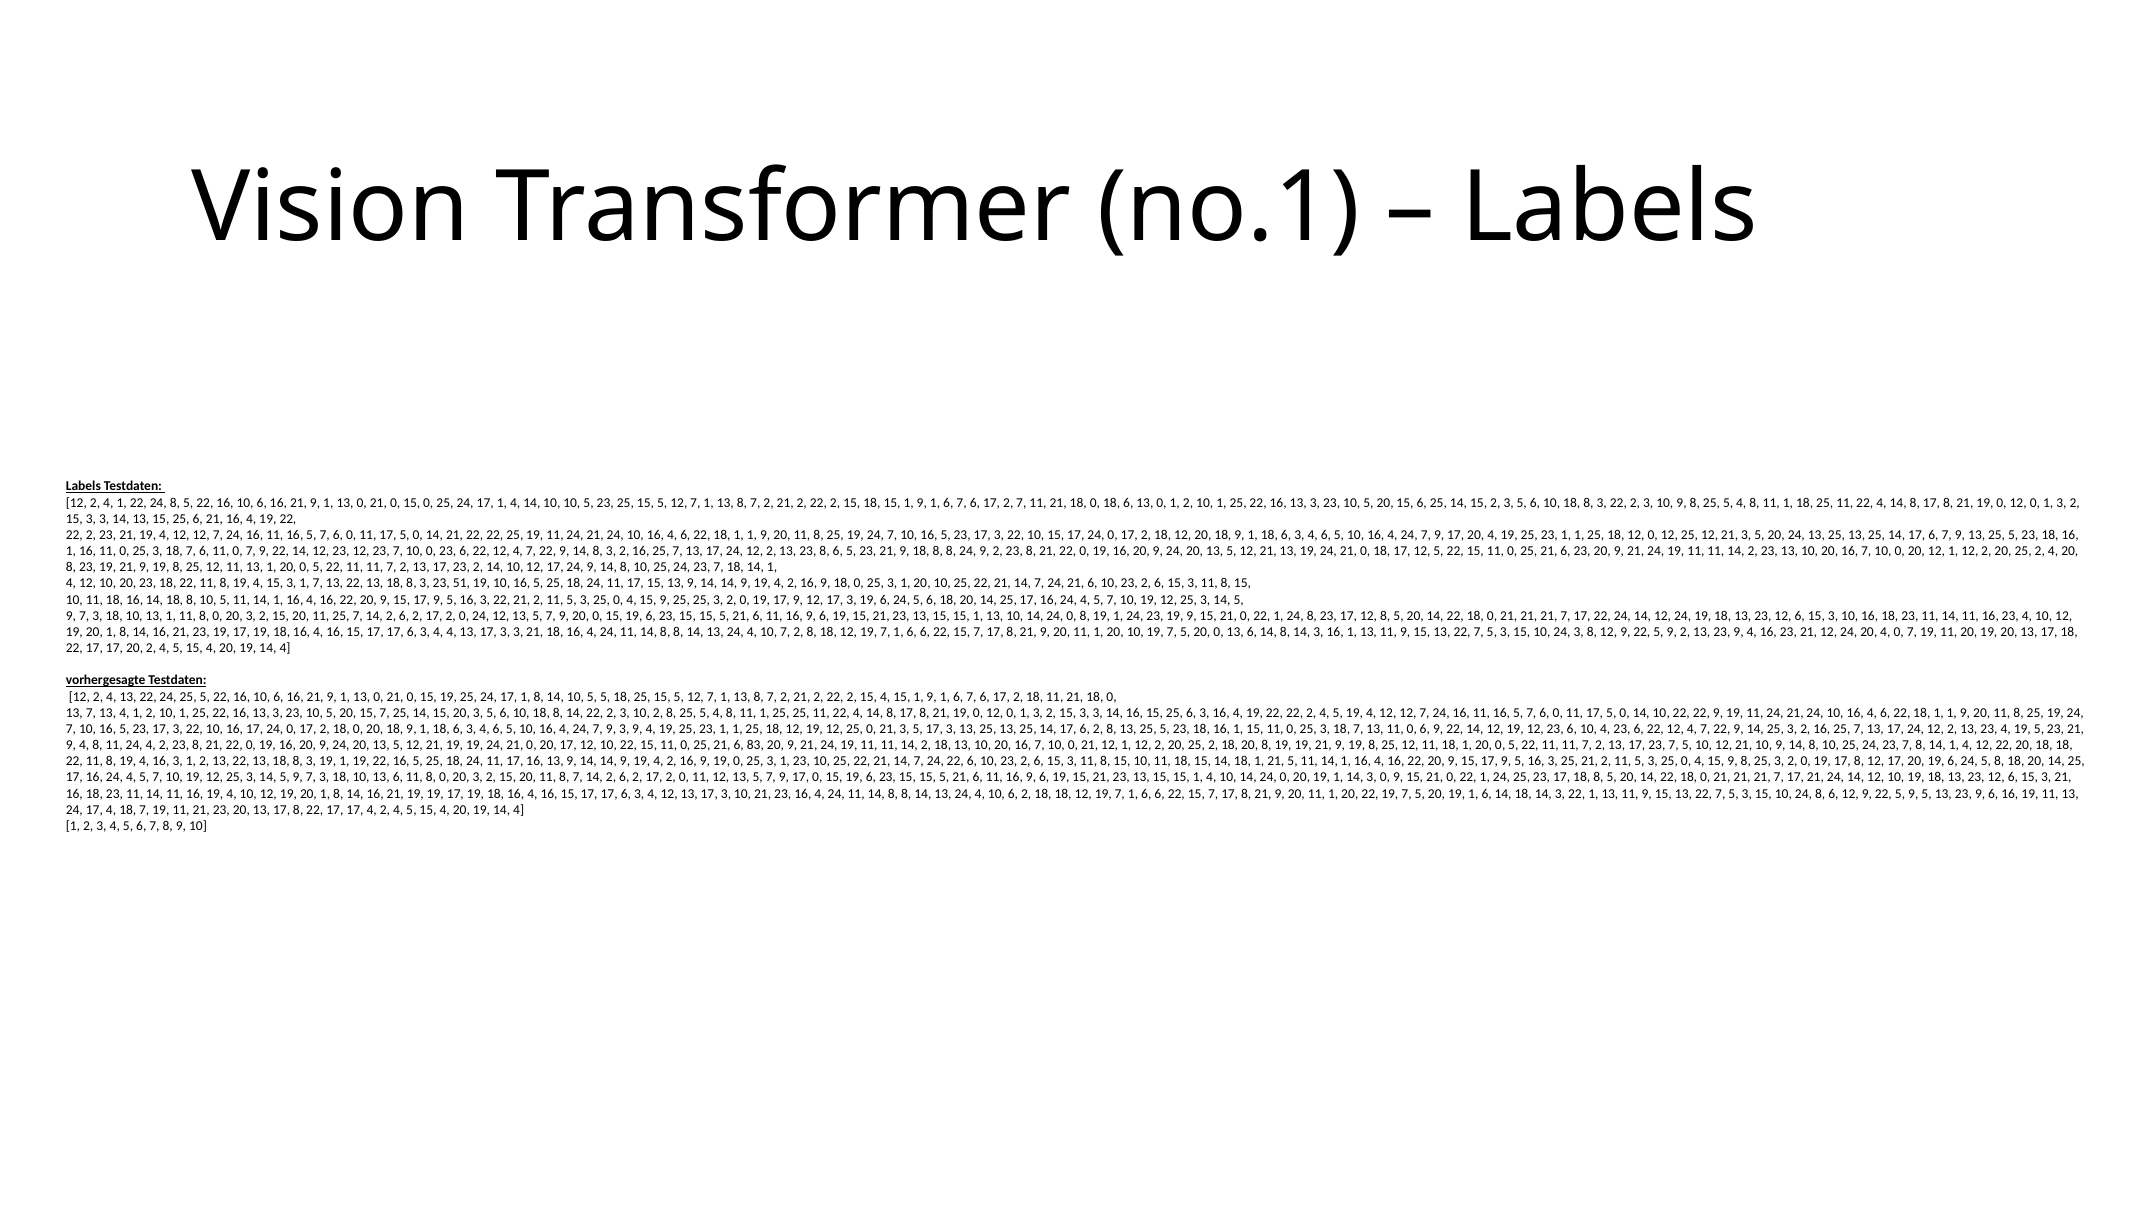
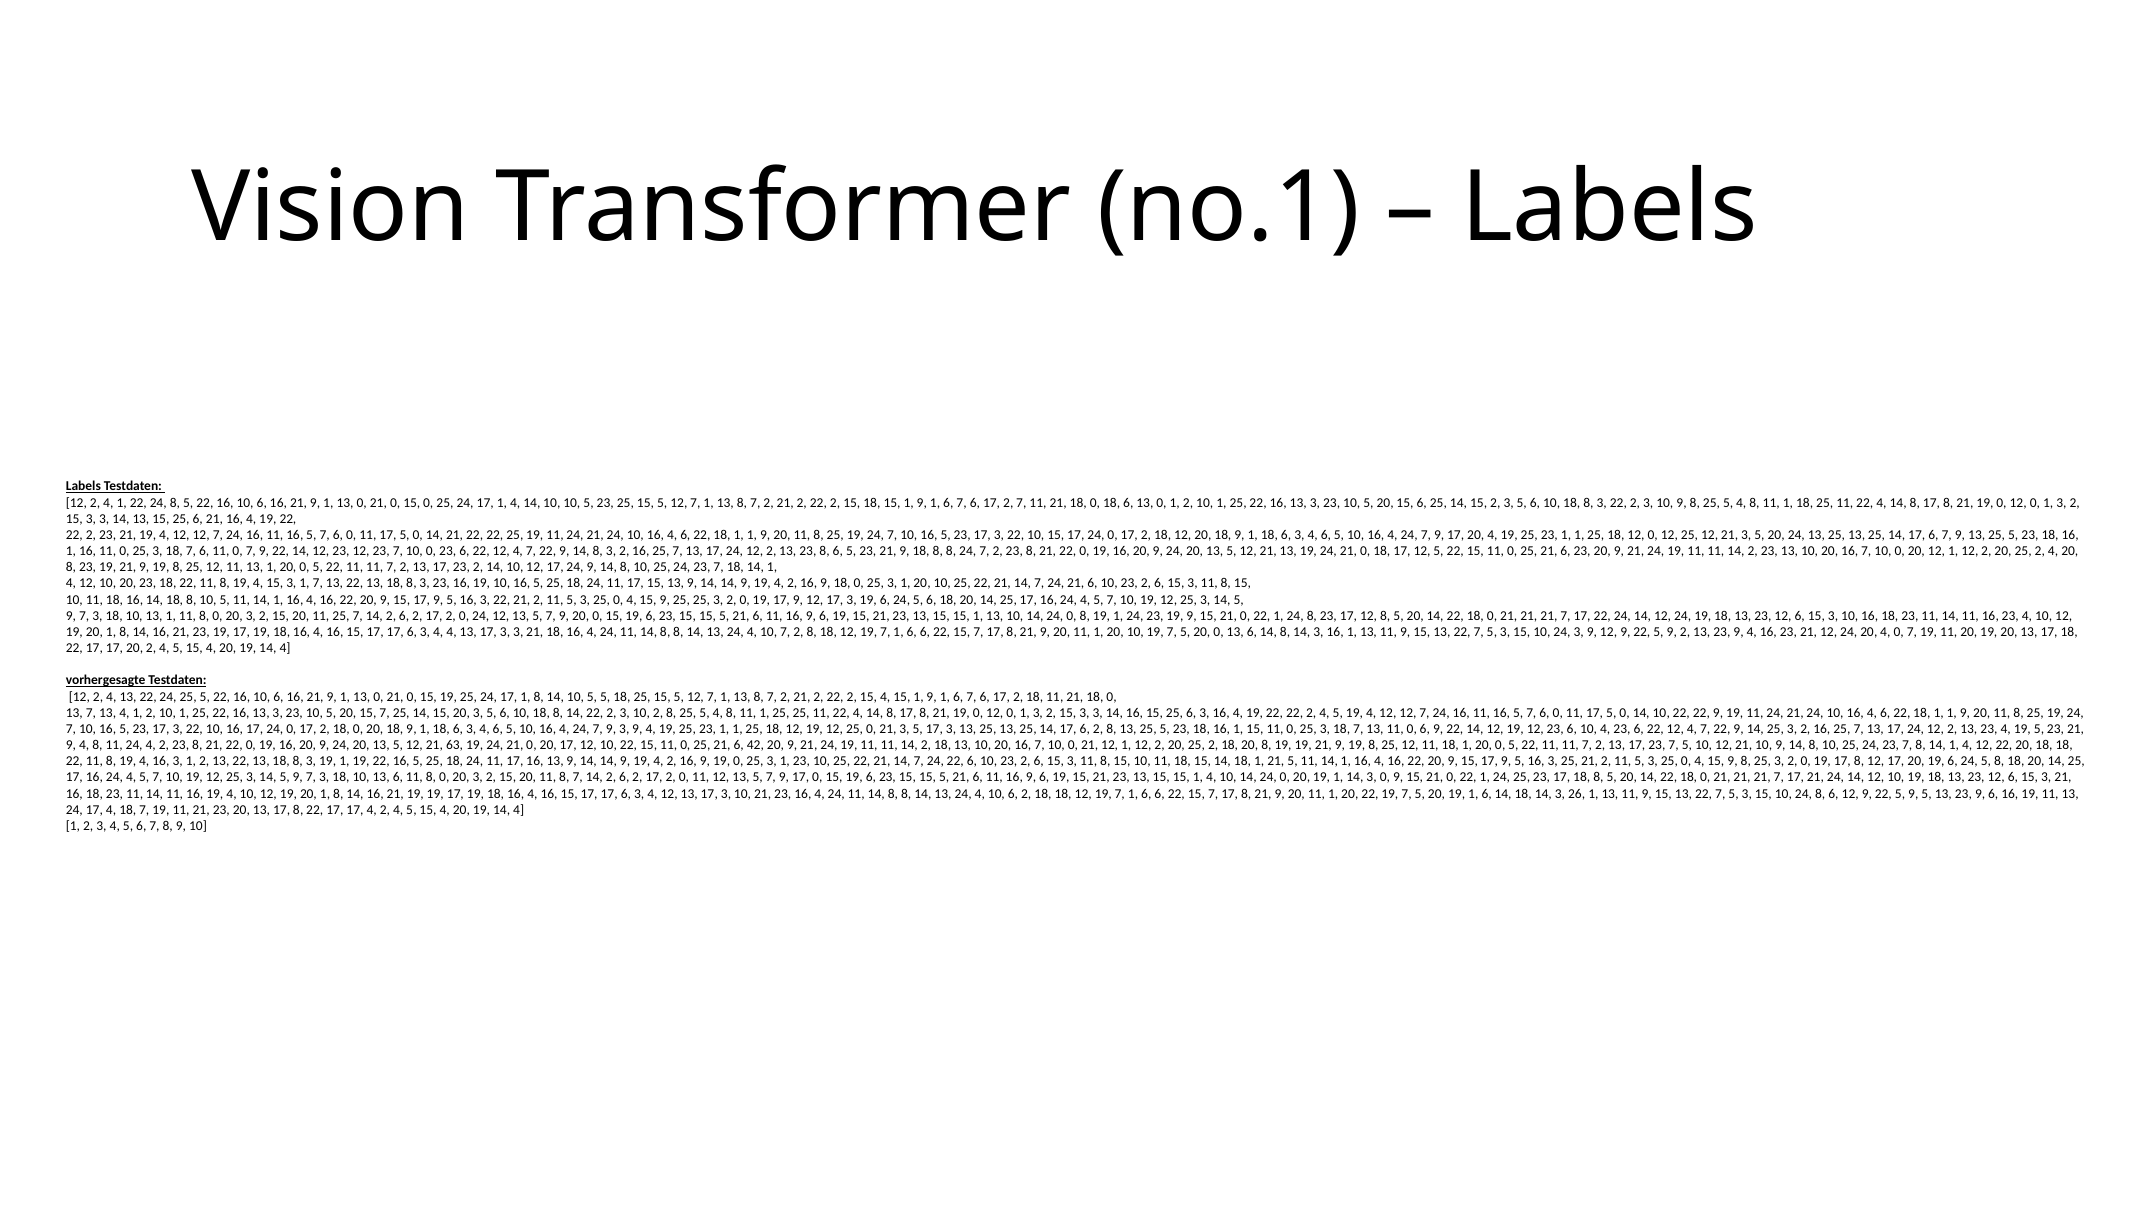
8 24 9: 9 -> 7
3 23 51: 51 -> 16
24 3 8: 8 -> 9
12 21 19: 19 -> 63
83: 83 -> 42
14 3 22: 22 -> 26
